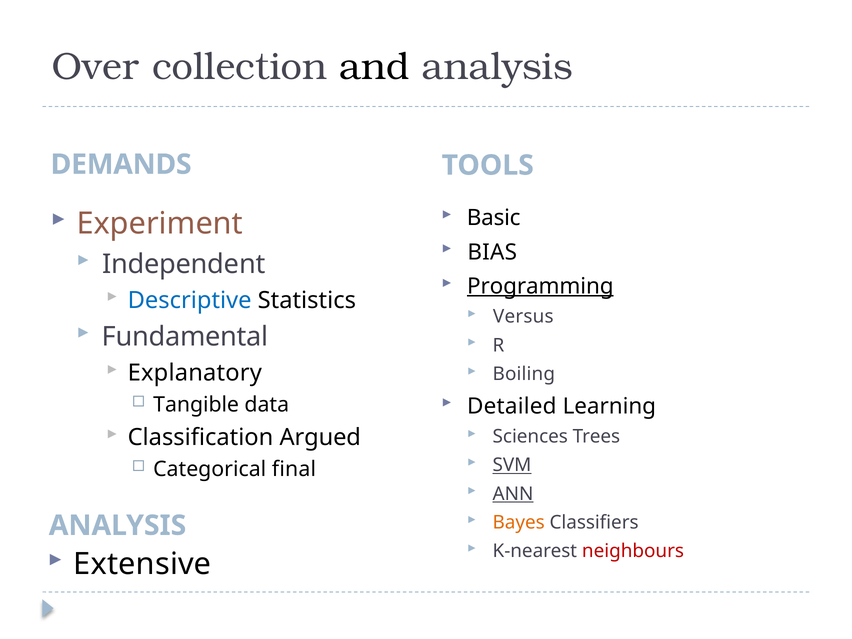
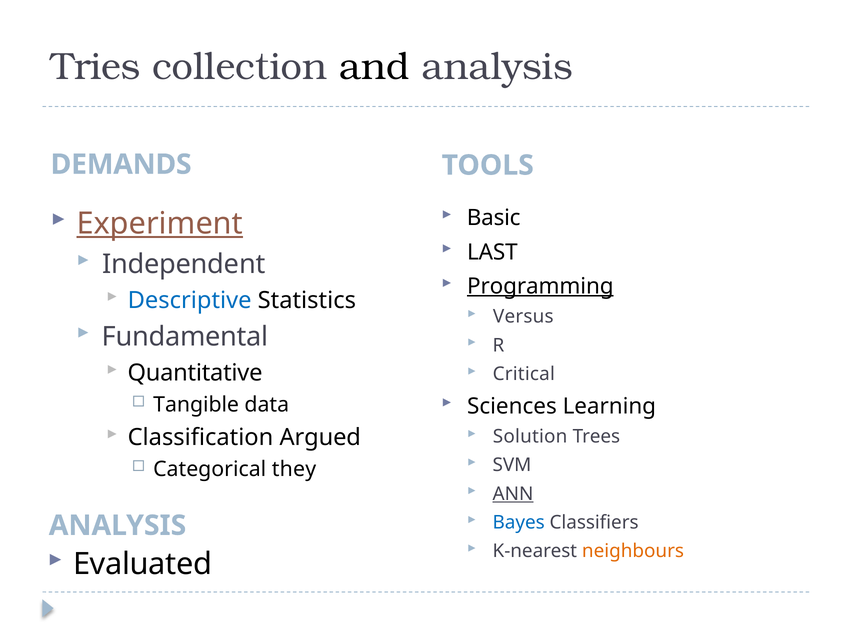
Over: Over -> Tries
Experiment underline: none -> present
BIAS: BIAS -> LAST
Explanatory: Explanatory -> Quantitative
Boiling: Boiling -> Critical
Detailed: Detailed -> Sciences
Sciences: Sciences -> Solution
SVM underline: present -> none
final: final -> they
Bayes colour: orange -> blue
neighbours colour: red -> orange
Extensive: Extensive -> Evaluated
